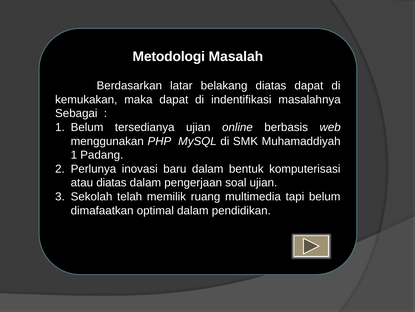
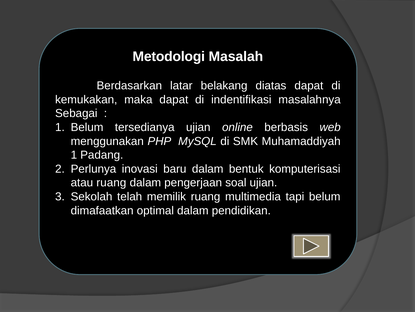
atau diatas: diatas -> ruang
